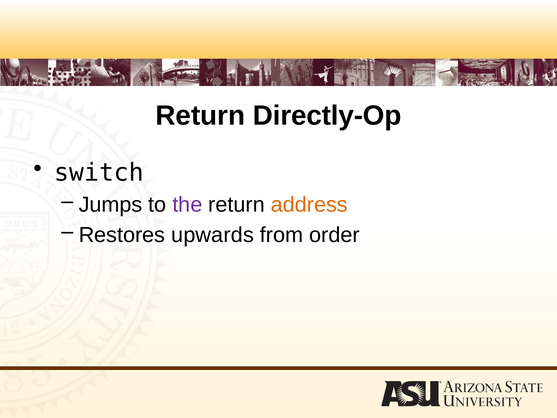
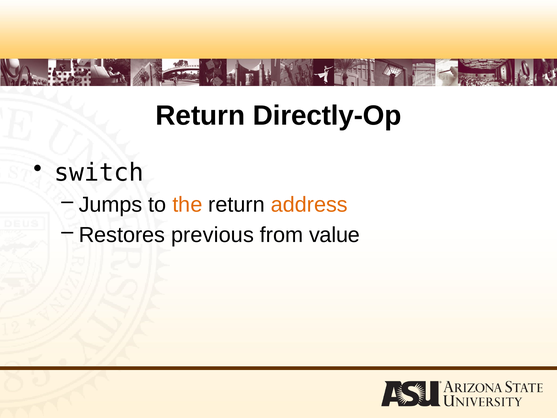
the colour: purple -> orange
upwards: upwards -> previous
order: order -> value
